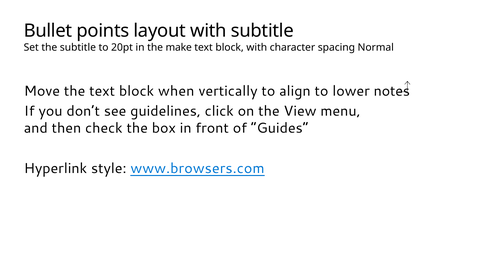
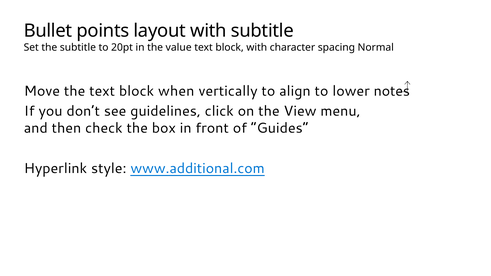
make: make -> value
www.browsers.com: www.browsers.com -> www.additional.com
